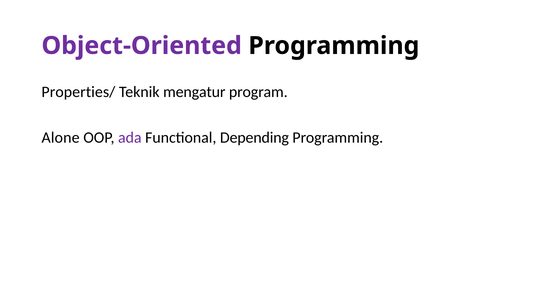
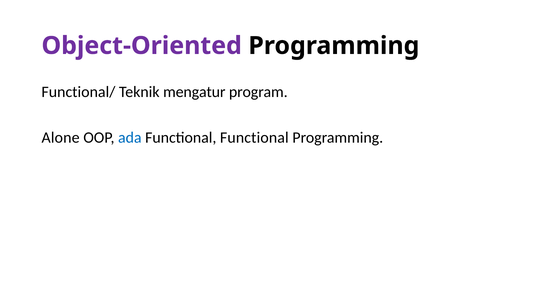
Properties/: Properties/ -> Functional/
ada colour: purple -> blue
Functional Depending: Depending -> Functional
